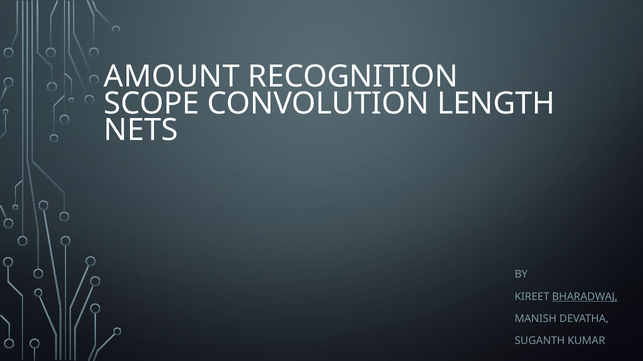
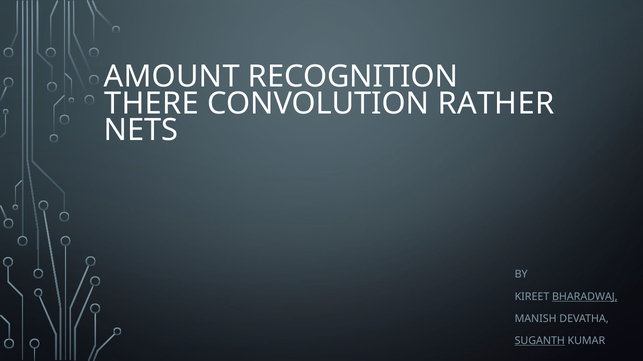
SCOPE: SCOPE -> THERE
LENGTH: LENGTH -> RATHER
SUGANTH underline: none -> present
